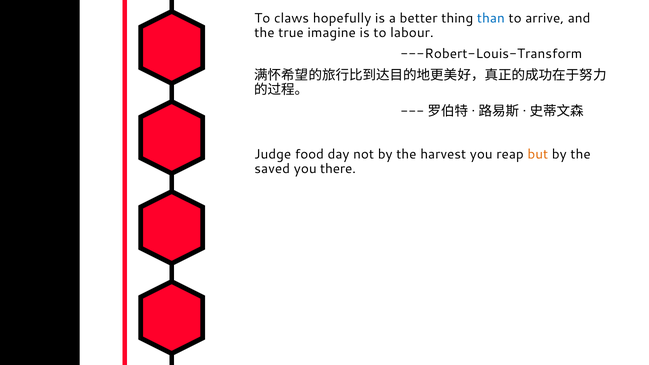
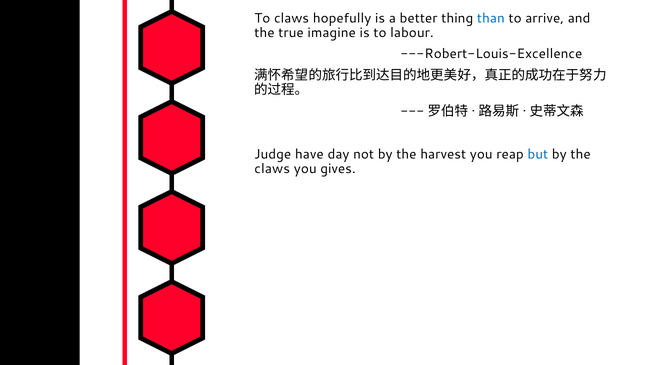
---Robert-Louis-Transform: ---Robert-Louis-Transform -> ---Robert-Louis-Excellence
food: food -> have
but colour: orange -> blue
saved at (272, 169): saved -> claws
there: there -> gives
